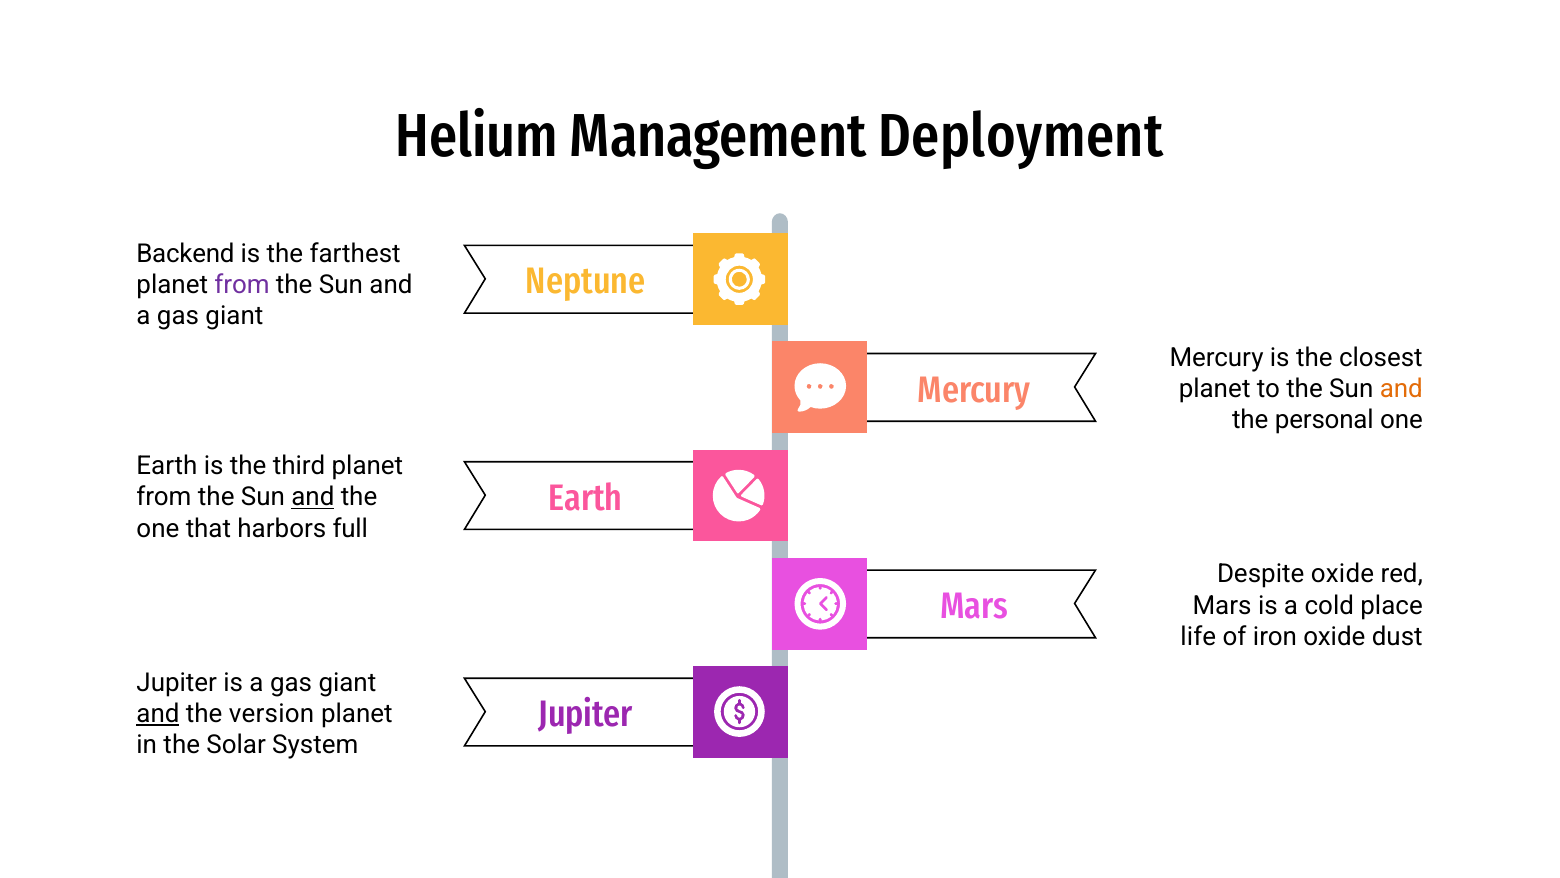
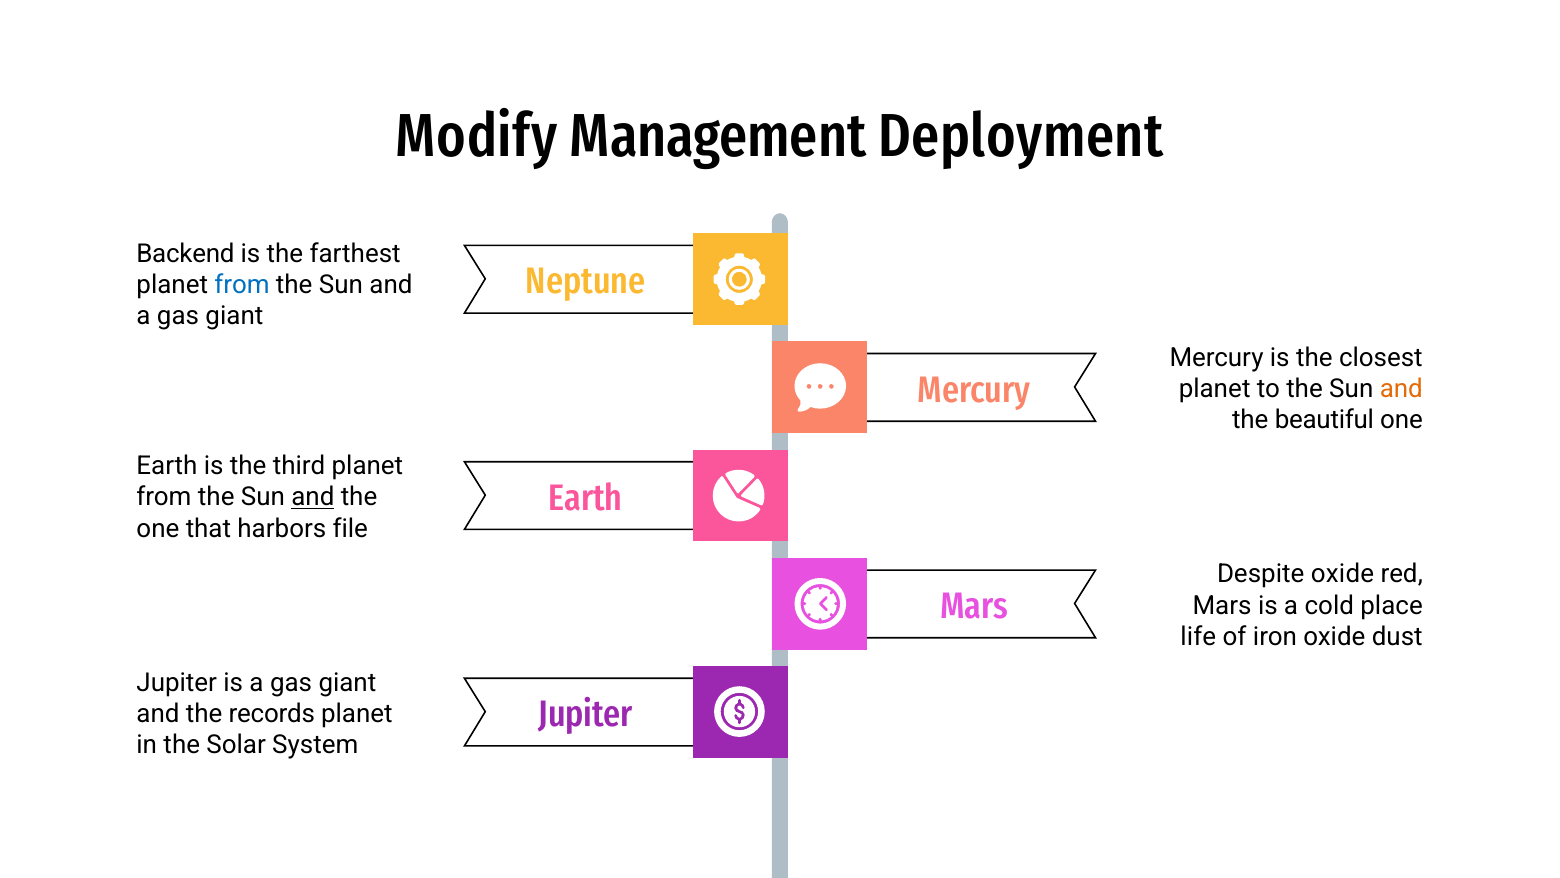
Helium: Helium -> Modify
from at (242, 285) colour: purple -> blue
personal: personal -> beautiful
full: full -> file
and at (158, 714) underline: present -> none
version: version -> records
